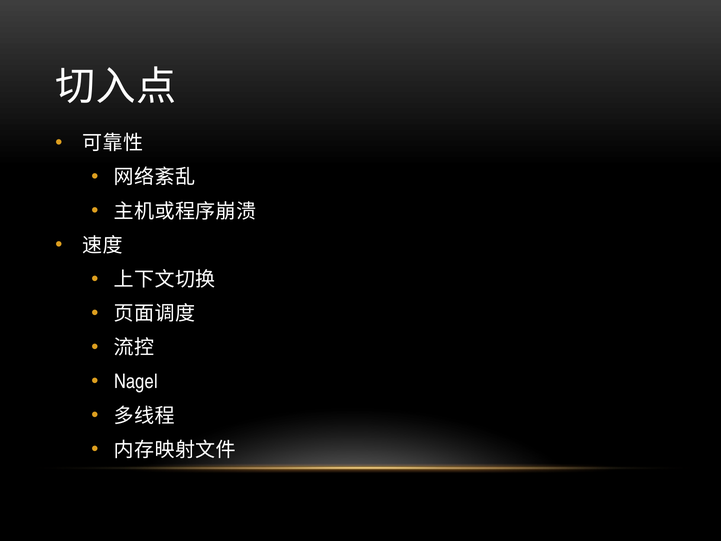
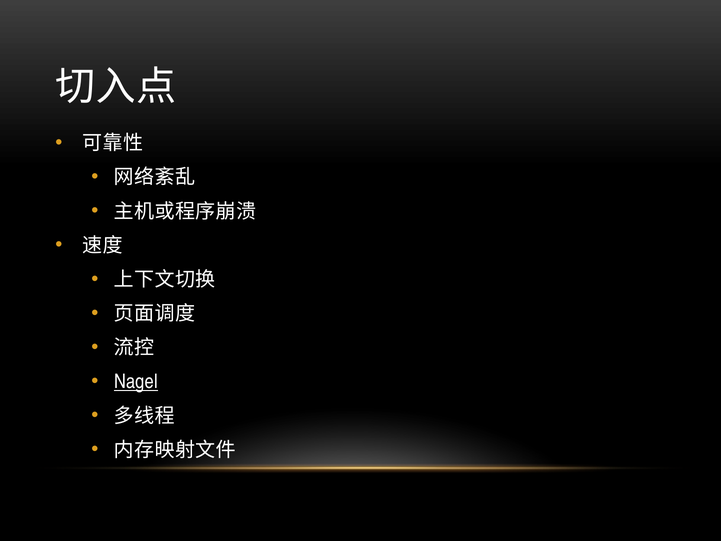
Nagel underline: none -> present
